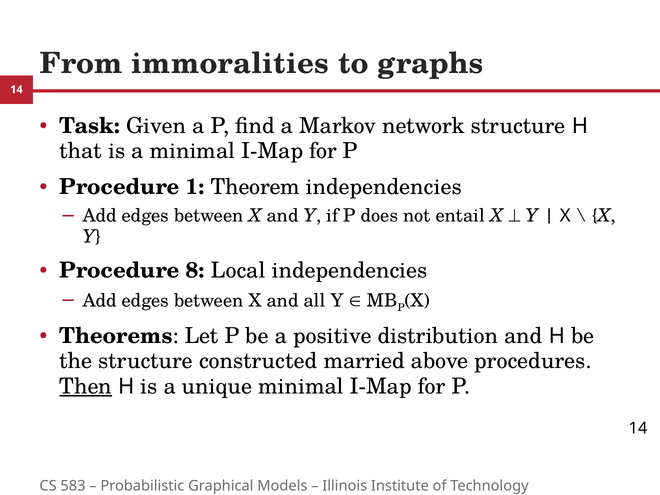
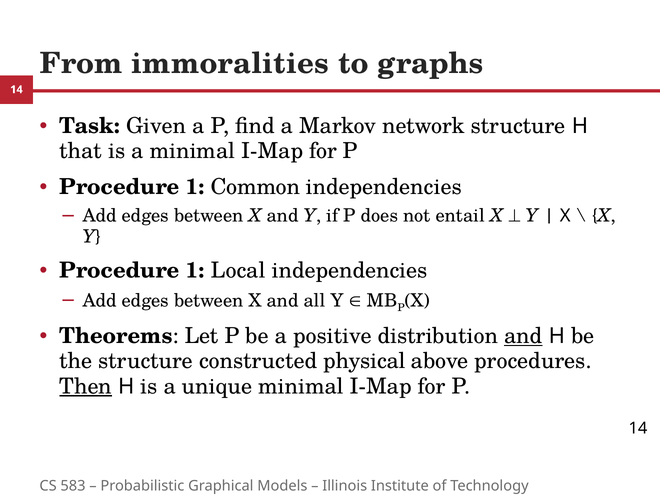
Theorem: Theorem -> Common
8 at (195, 271): 8 -> 1
and at (523, 336) underline: none -> present
married: married -> physical
